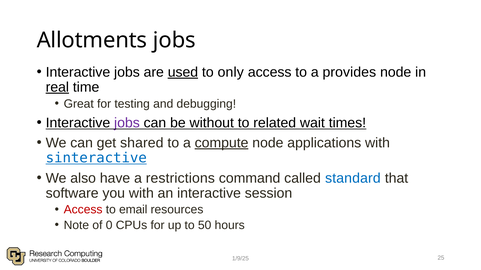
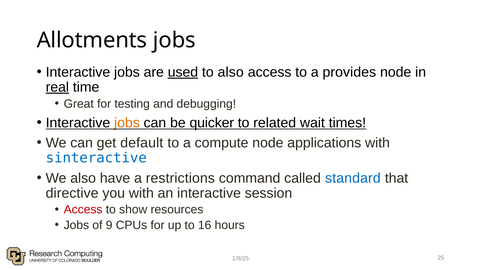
to only: only -> also
jobs at (127, 123) colour: purple -> orange
without: without -> quicker
shared: shared -> default
compute underline: present -> none
sinteractive underline: present -> none
software: software -> directive
email: email -> show
Note at (76, 226): Note -> Jobs
0: 0 -> 9
50: 50 -> 16
